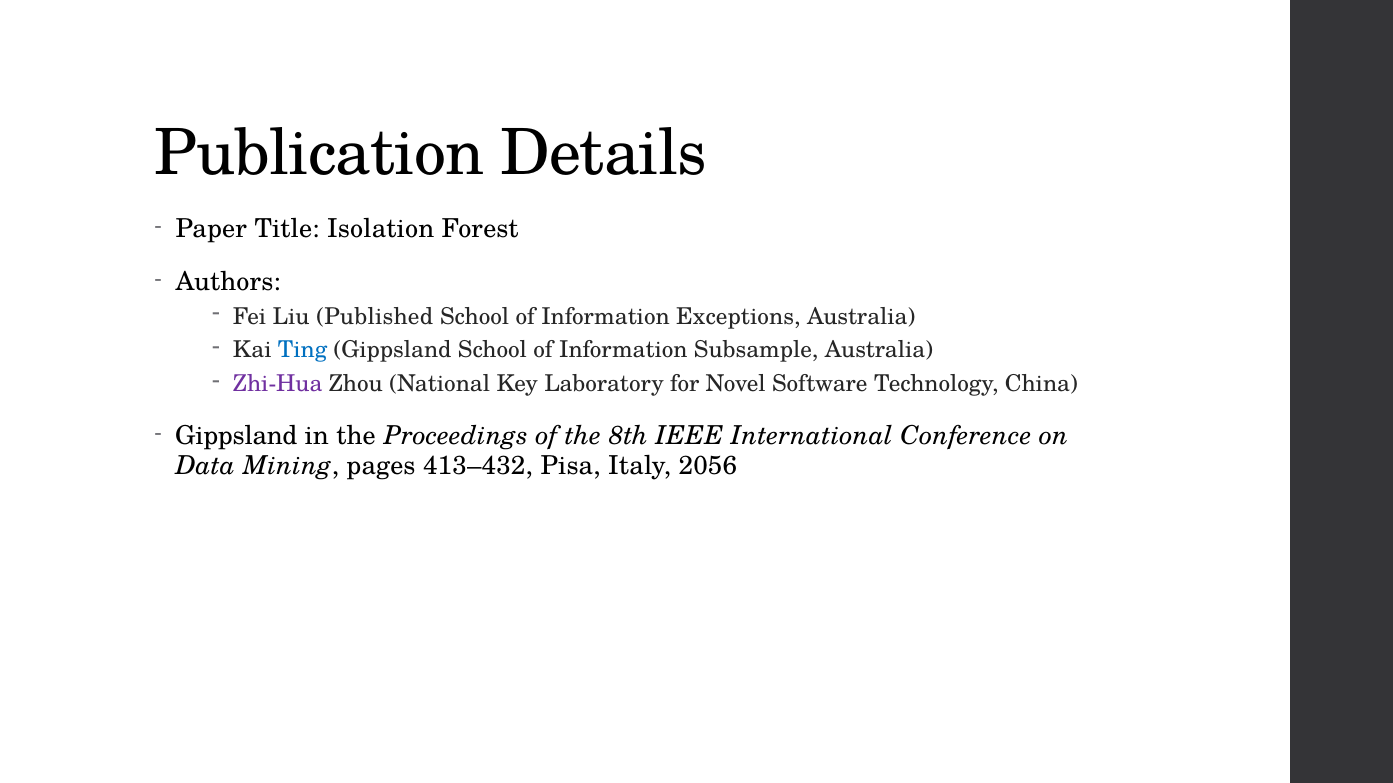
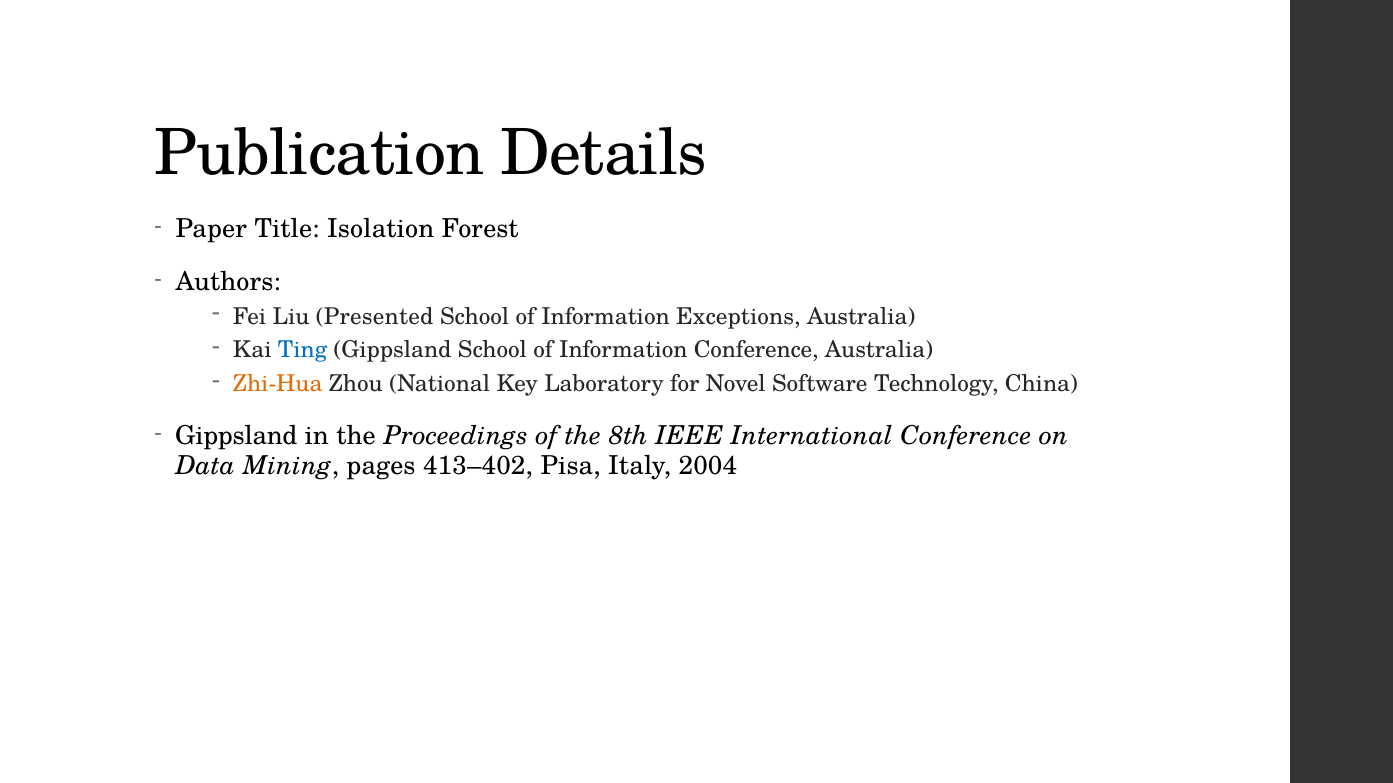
Published: Published -> Presented
Information Subsample: Subsample -> Conference
Zhi-Hua colour: purple -> orange
413–432: 413–432 -> 413–402
2056: 2056 -> 2004
